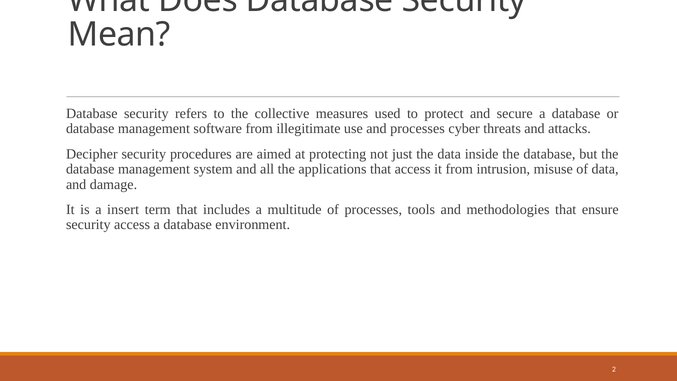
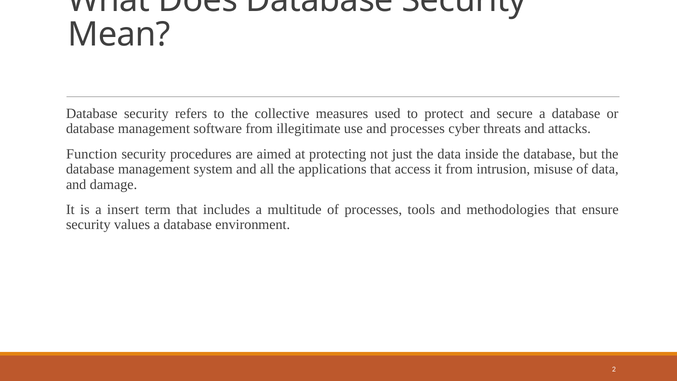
Decipher: Decipher -> Function
security access: access -> values
